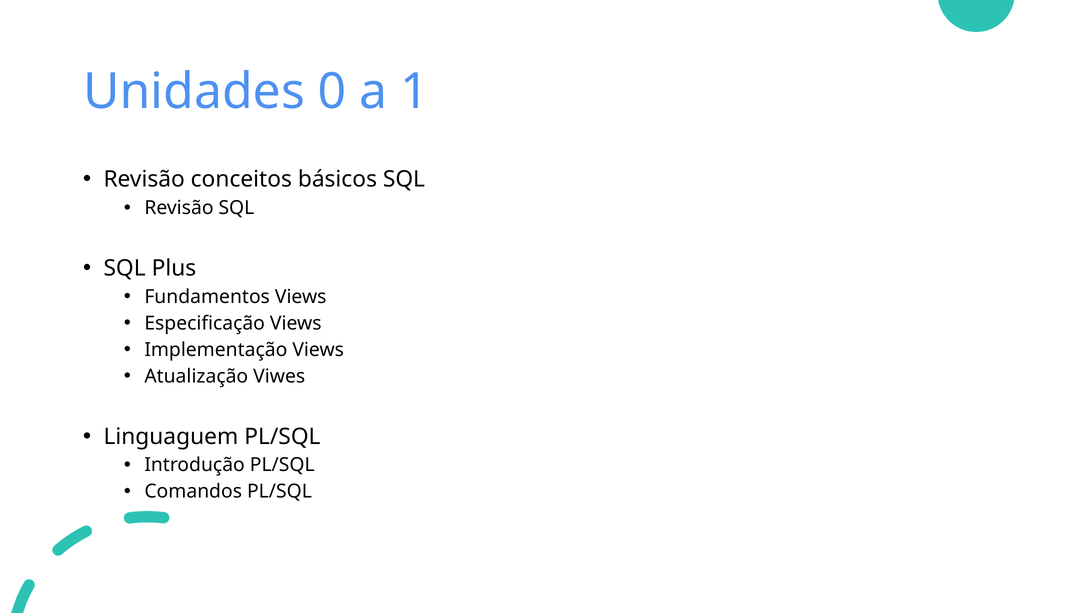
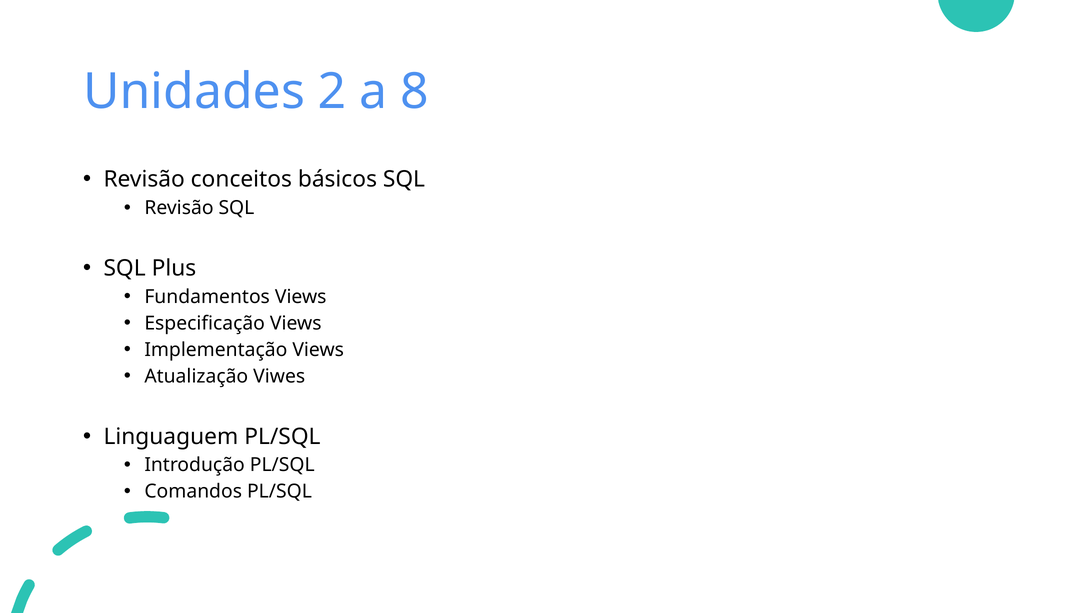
0: 0 -> 2
1: 1 -> 8
